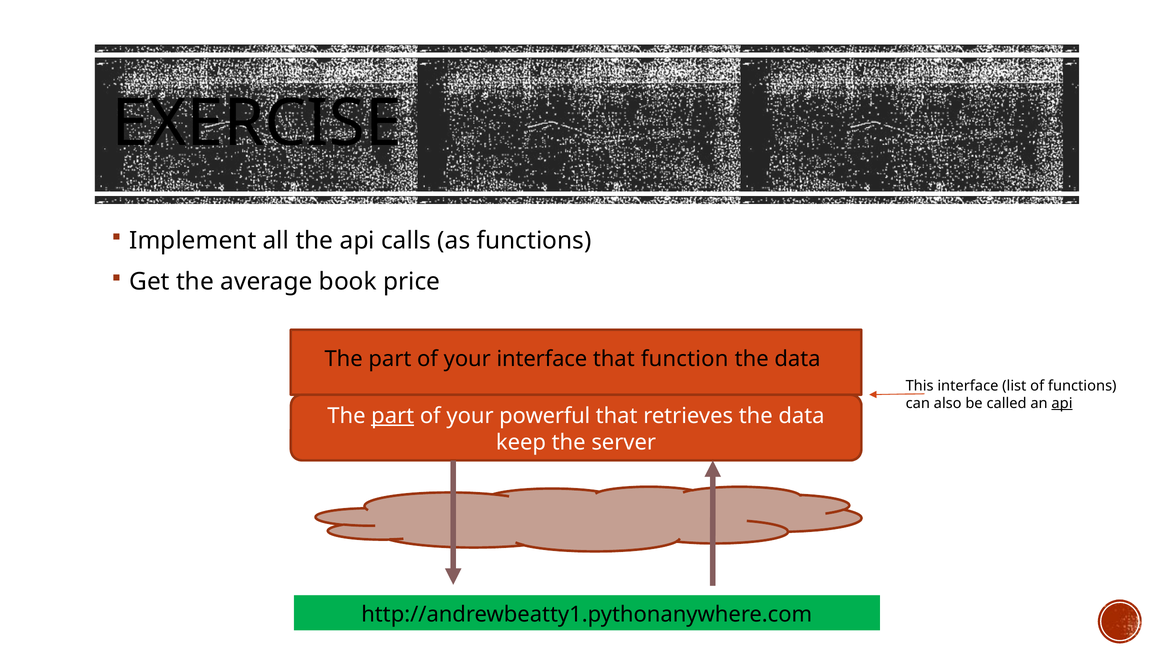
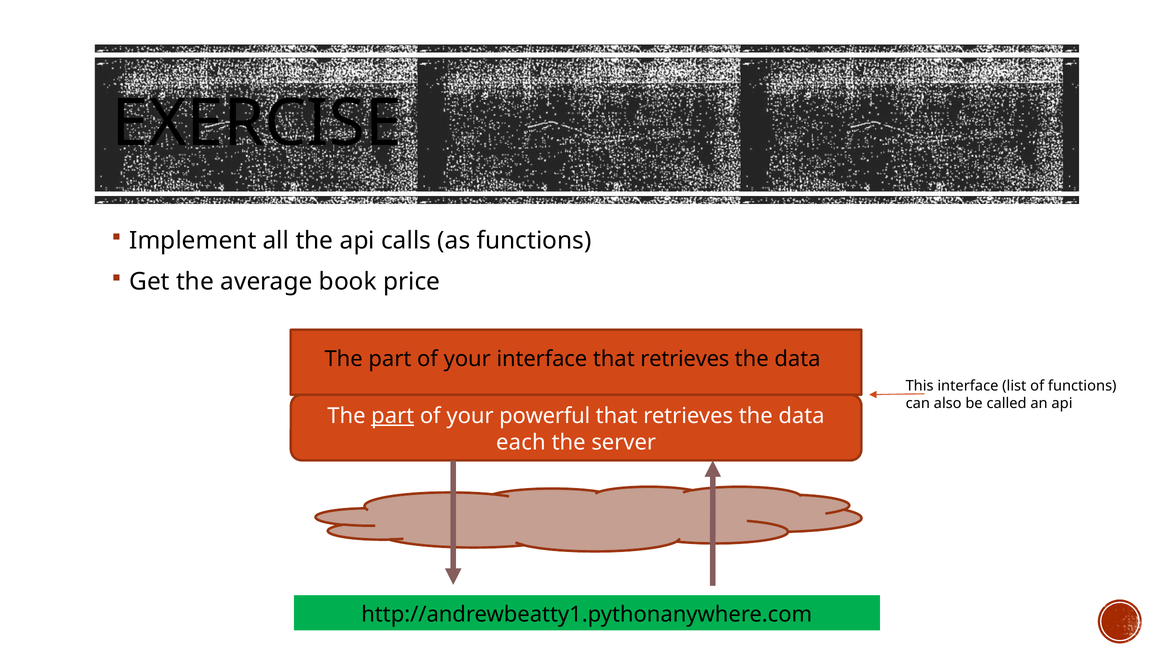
function at (685, 359): function -> retrieves
api at (1062, 404) underline: present -> none
keep: keep -> each
